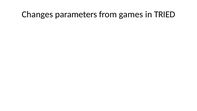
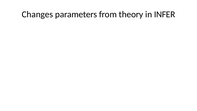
games: games -> theory
TRIED: TRIED -> INFER
